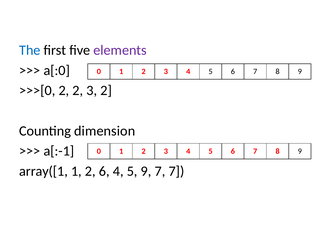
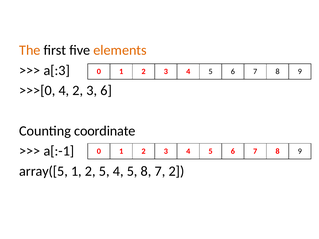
The colour: blue -> orange
elements colour: purple -> orange
a[:0: a[:0 -> a[:3
>>>[0 2: 2 -> 4
3 2: 2 -> 6
dimension: dimension -> coordinate
array([1: array([1 -> array([5
2 6: 6 -> 5
5 9: 9 -> 8
7 7: 7 -> 2
